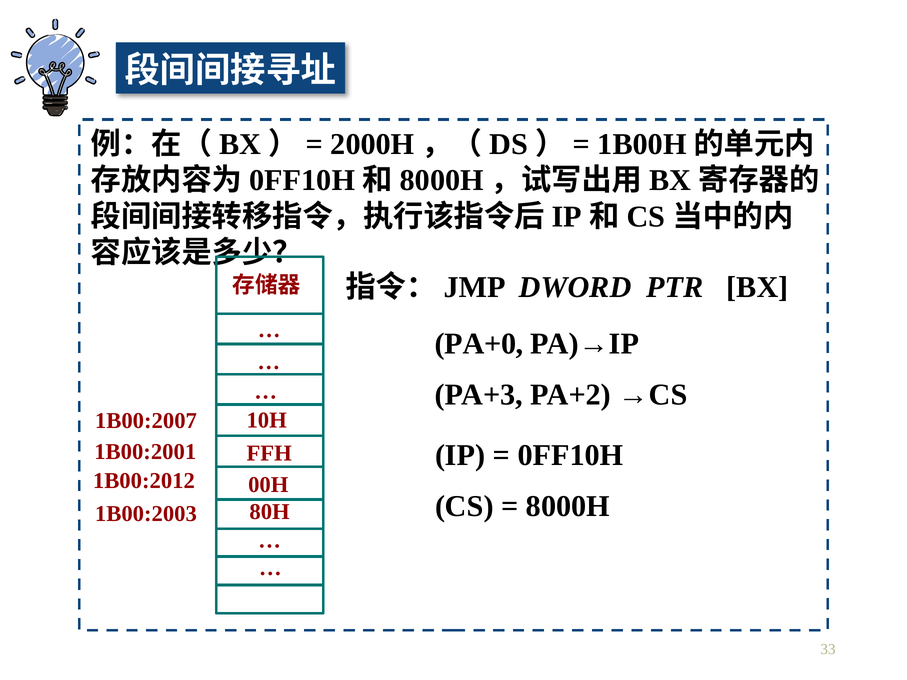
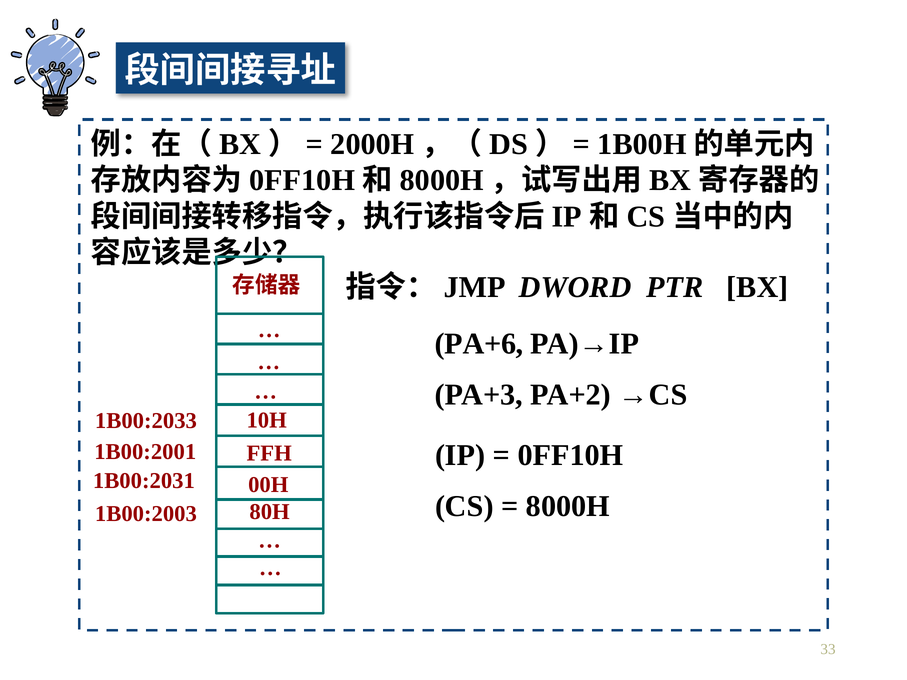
PA+0: PA+0 -> PA+6
1B00:2007: 1B00:2007 -> 1B00:2033
1B00:2012: 1B00:2012 -> 1B00:2031
